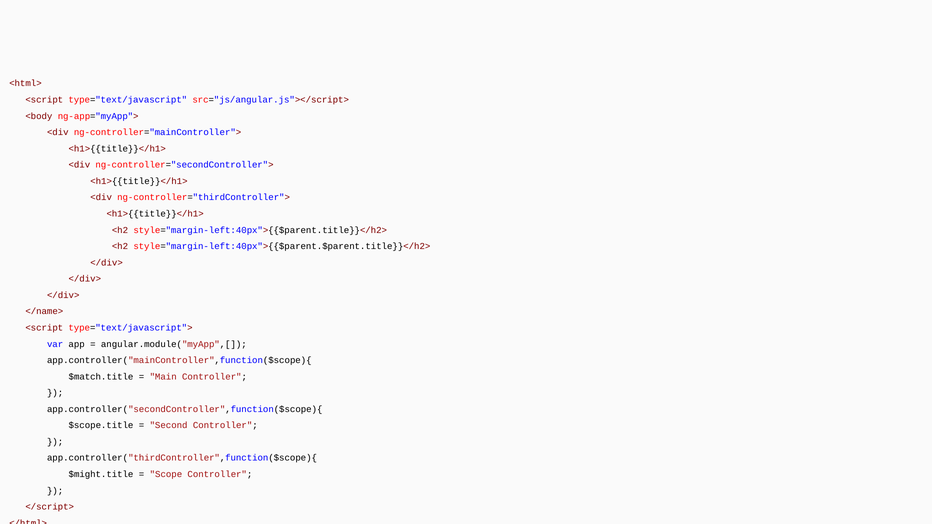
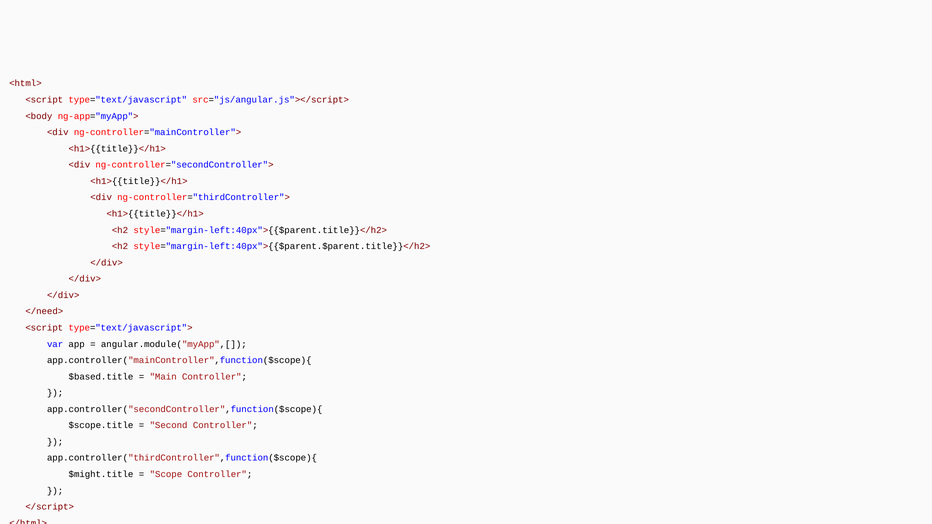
</name>: </name> -> </need>
$match.title: $match.title -> $based.title
